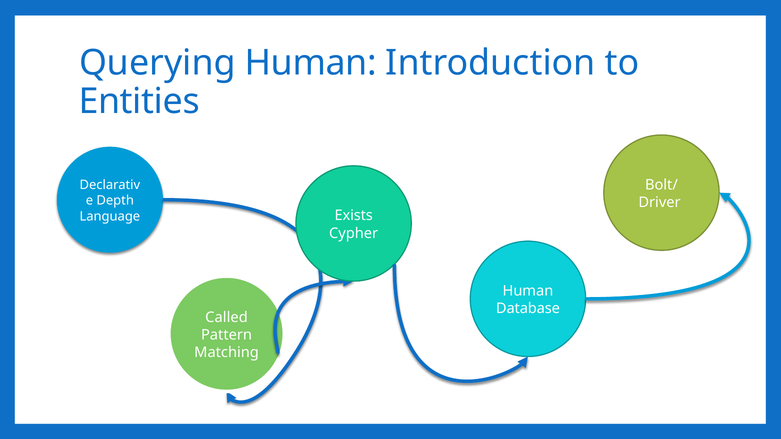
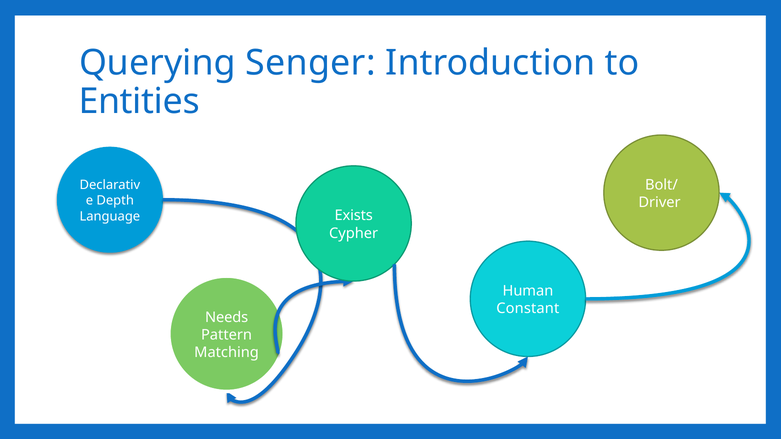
Querying Human: Human -> Senger
Database: Database -> Constant
Called: Called -> Needs
